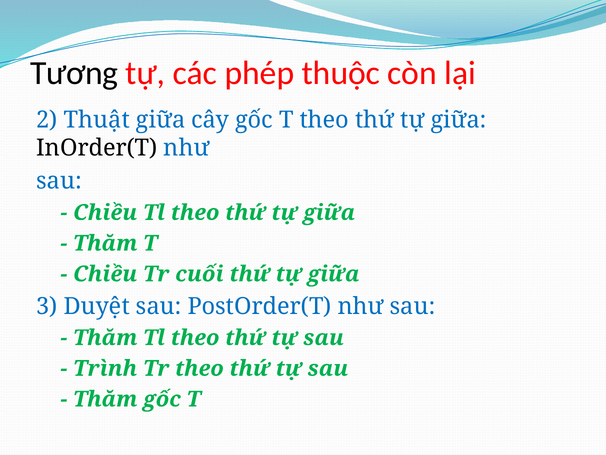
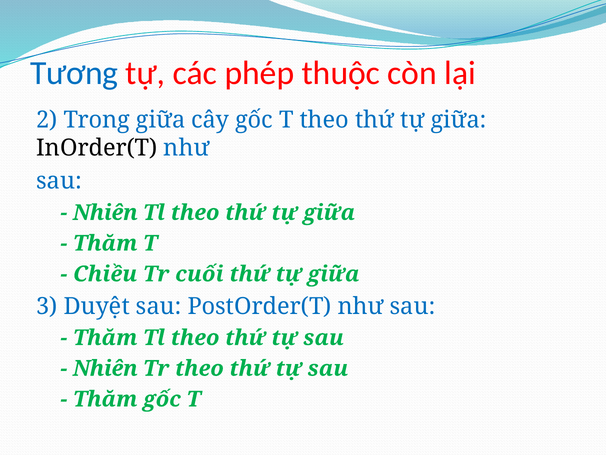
Tương colour: black -> blue
Thuật: Thuật -> Trong
Chiều at (105, 212): Chiều -> Nhiên
Trình at (105, 368): Trình -> Nhiên
